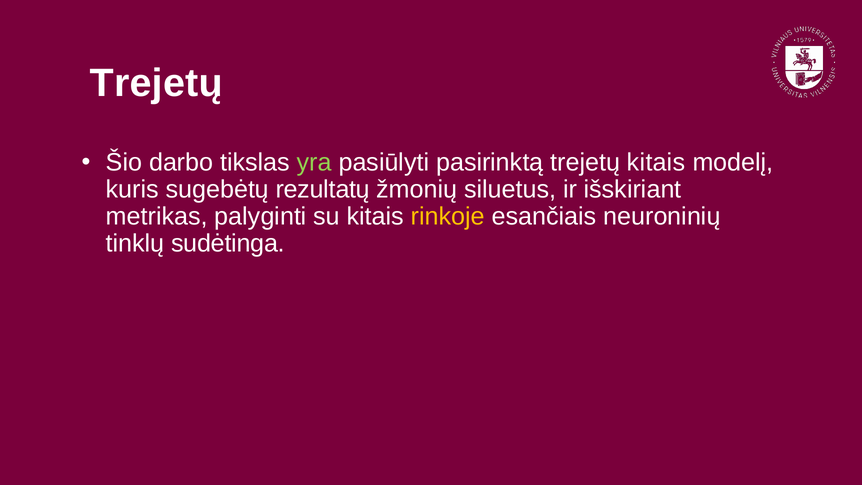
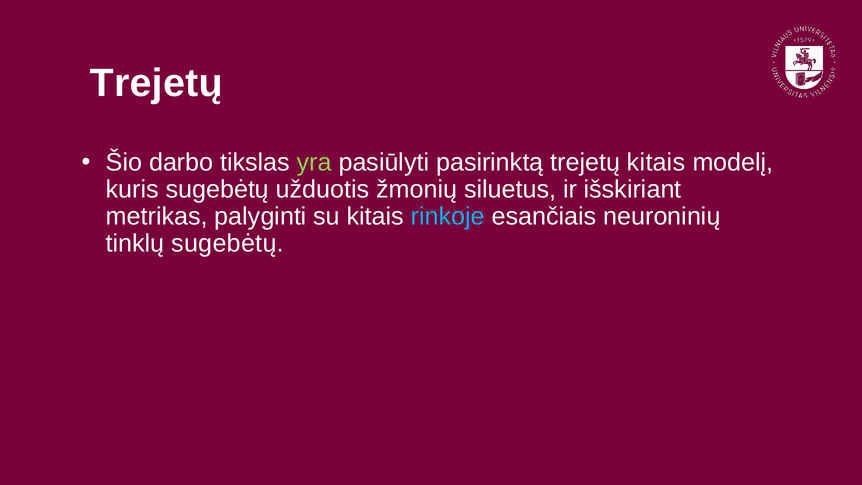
rezultatų: rezultatų -> užduotis
rinkoje colour: yellow -> light blue
tinklų sudėtinga: sudėtinga -> sugebėtų
